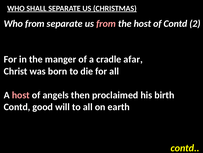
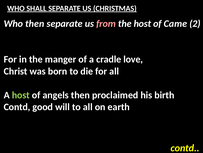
Who from: from -> then
of Contd: Contd -> Came
afar: afar -> love
host at (21, 95) colour: pink -> light green
